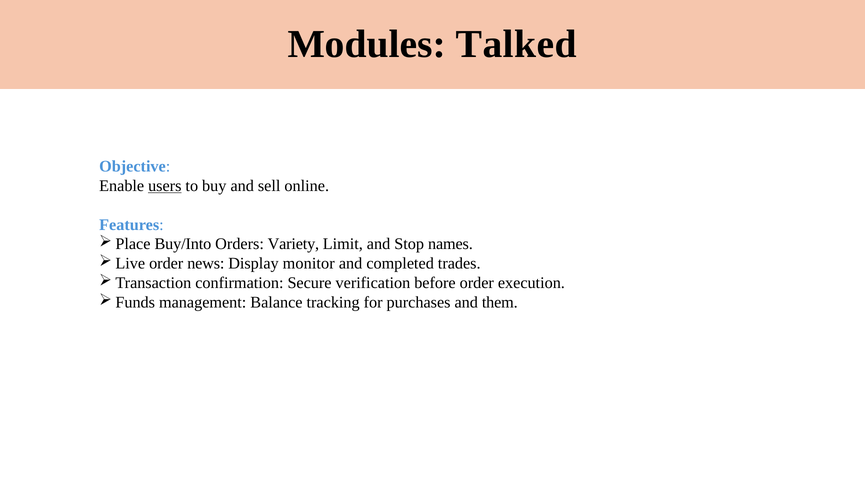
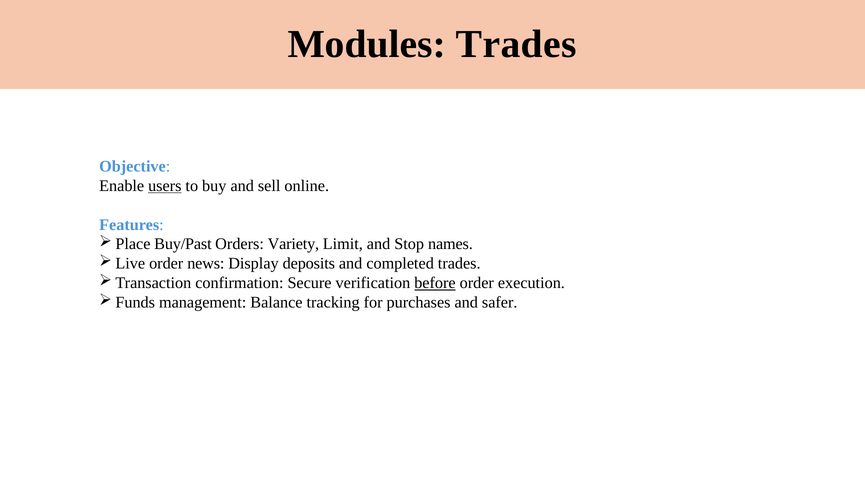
Modules Talked: Talked -> Trades
Buy/Into: Buy/Into -> Buy/Past
monitor: monitor -> deposits
before underline: none -> present
them: them -> safer
